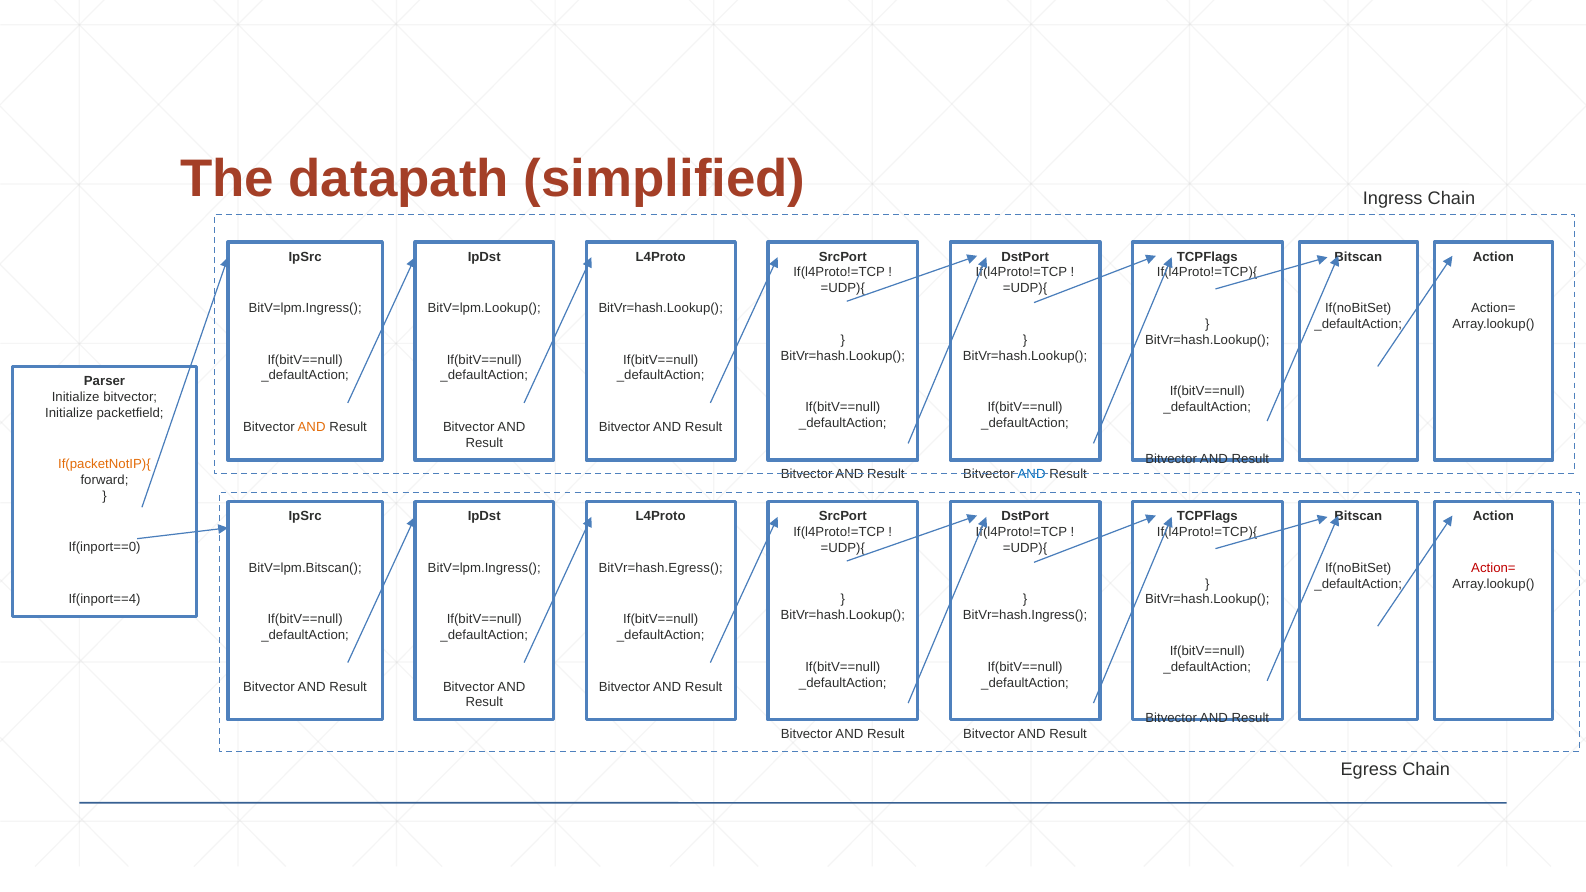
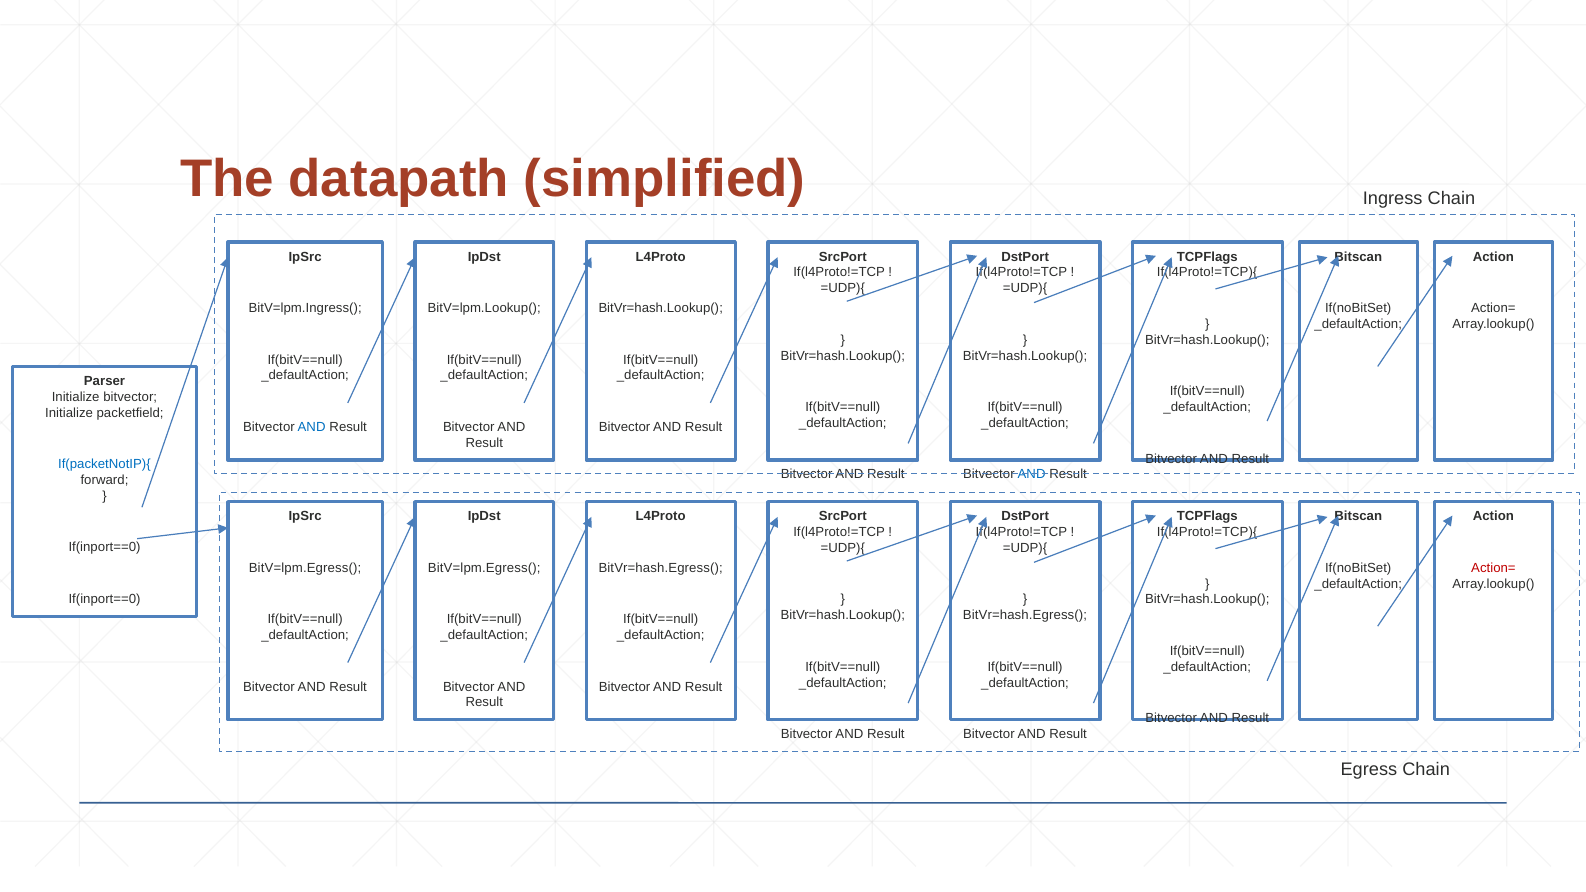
AND at (312, 427) colour: orange -> blue
If(packetNotIP){ colour: orange -> blue
BitV=lpm.Bitscan( at (305, 568): BitV=lpm.Bitscan( -> BitV=lpm.Egress(
BitV=lpm.Ingress( at (484, 568): BitV=lpm.Ingress( -> BitV=lpm.Egress(
If(inport==4 at (105, 599): If(inport==4 -> If(inport==0
BitVr=hash.Ingress( at (1025, 615): BitVr=hash.Ingress( -> BitVr=hash.Egress(
